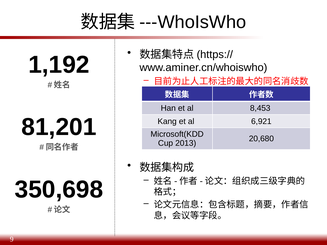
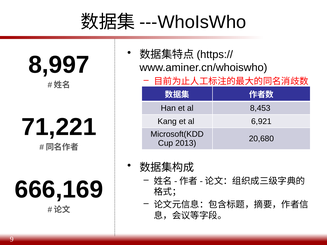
1,192: 1,192 -> 8,997
81,201: 81,201 -> 71,221
350,698: 350,698 -> 666,169
